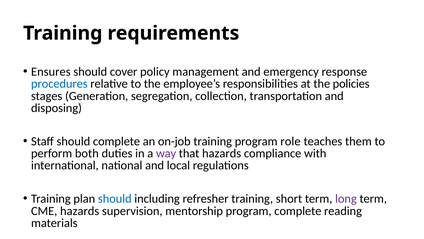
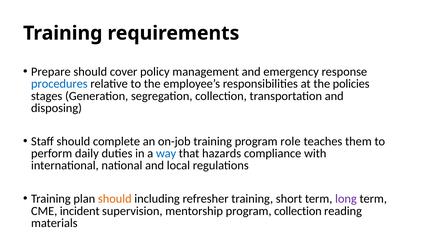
Ensures: Ensures -> Prepare
both: both -> daily
way colour: purple -> blue
should at (115, 198) colour: blue -> orange
CME hazards: hazards -> incident
program complete: complete -> collection
